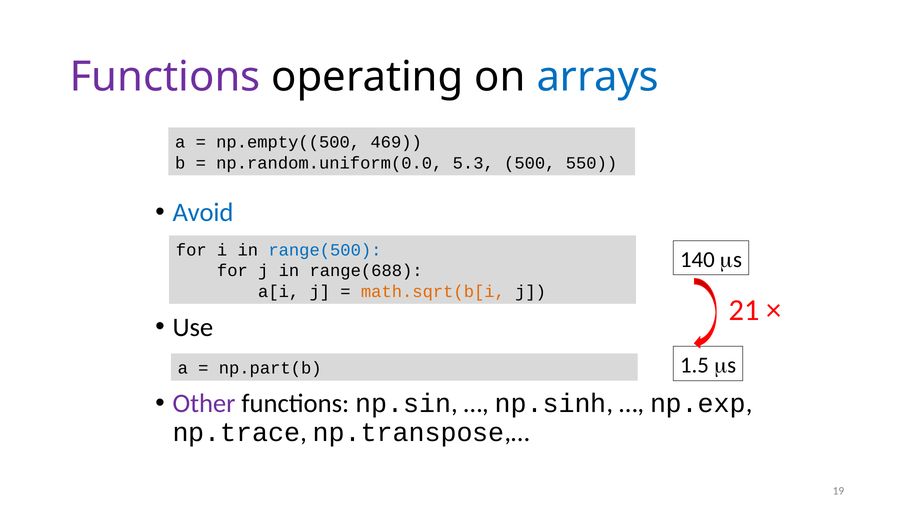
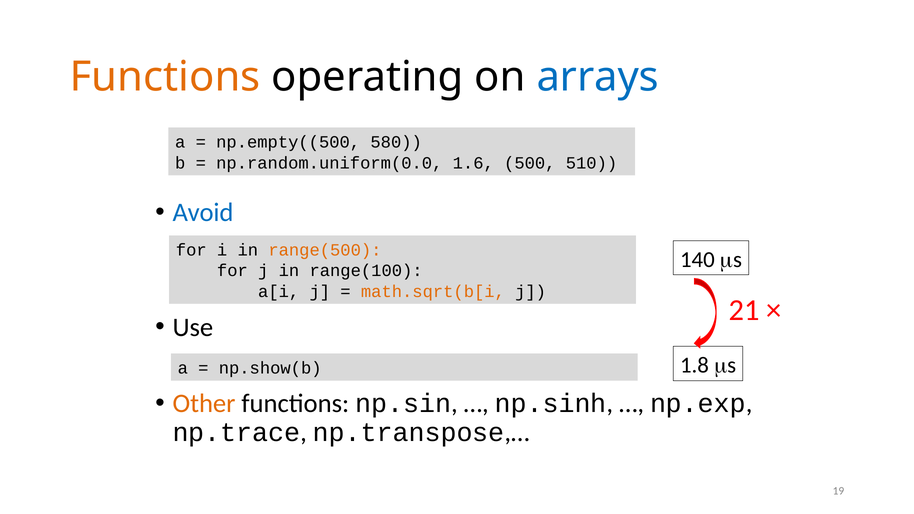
Functions at (165, 77) colour: purple -> orange
469: 469 -> 580
5.3: 5.3 -> 1.6
550: 550 -> 510
range(500 colour: blue -> orange
range(688: range(688 -> range(100
1.5: 1.5 -> 1.8
np.part(b: np.part(b -> np.show(b
Other colour: purple -> orange
